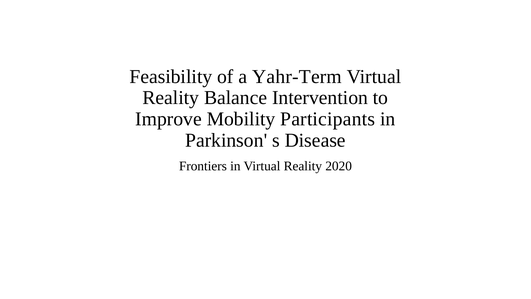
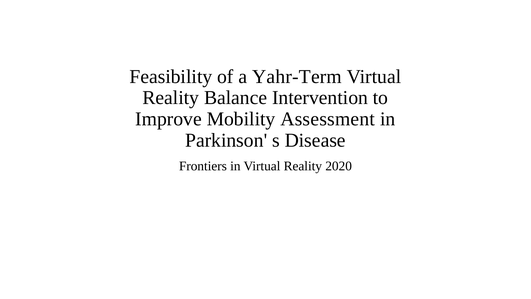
Participants: Participants -> Assessment
